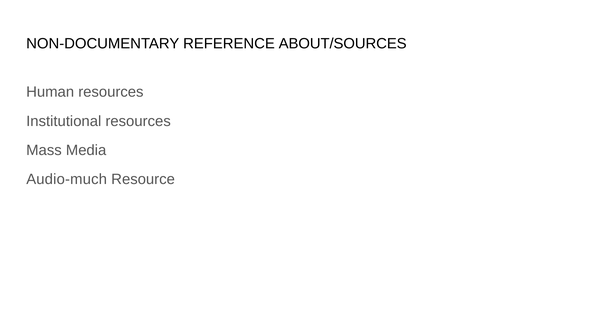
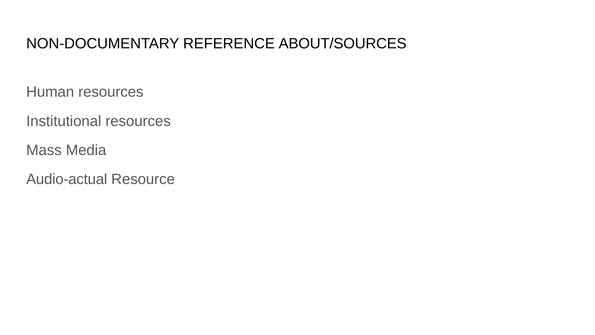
Audio-much: Audio-much -> Audio-actual
